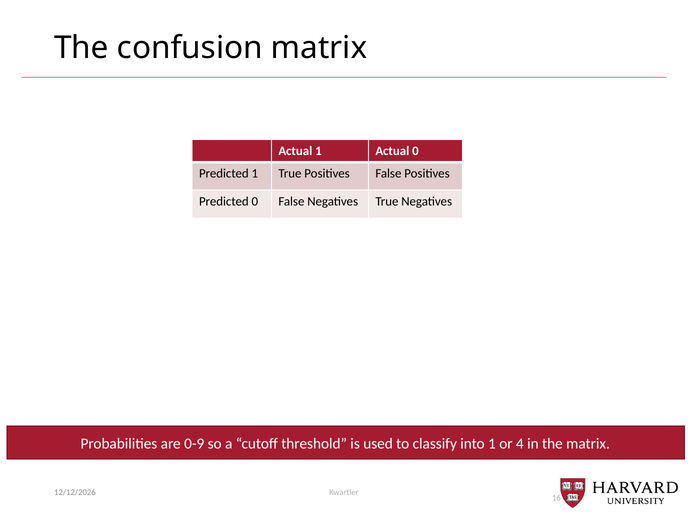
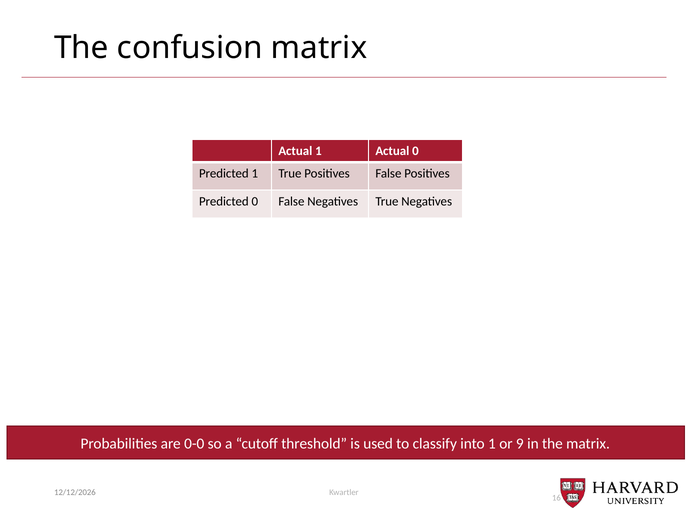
0-9: 0-9 -> 0-0
4: 4 -> 9
